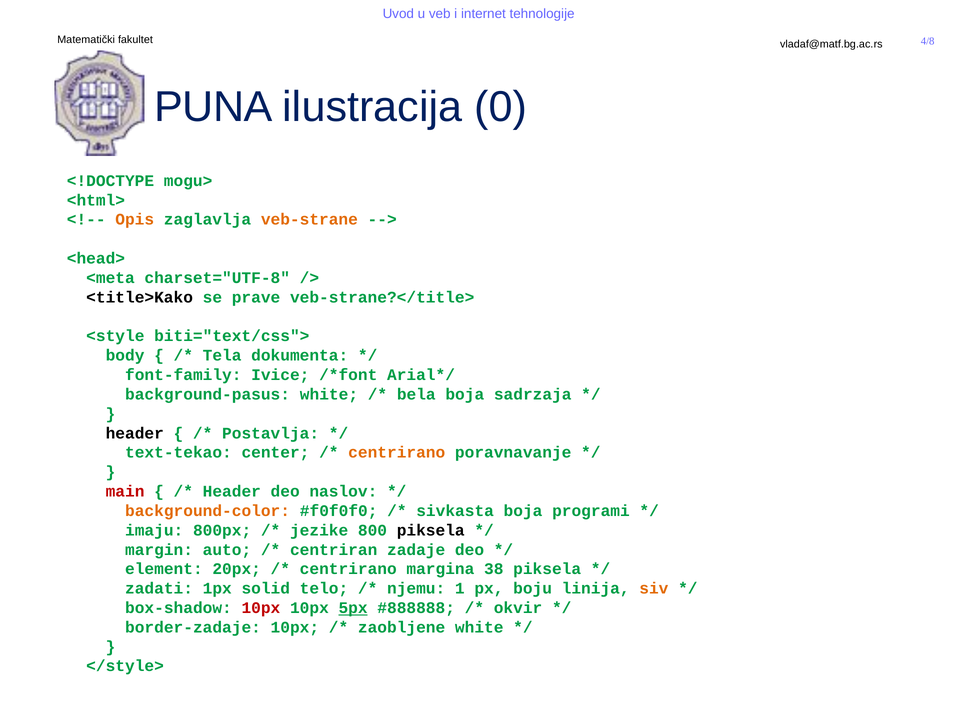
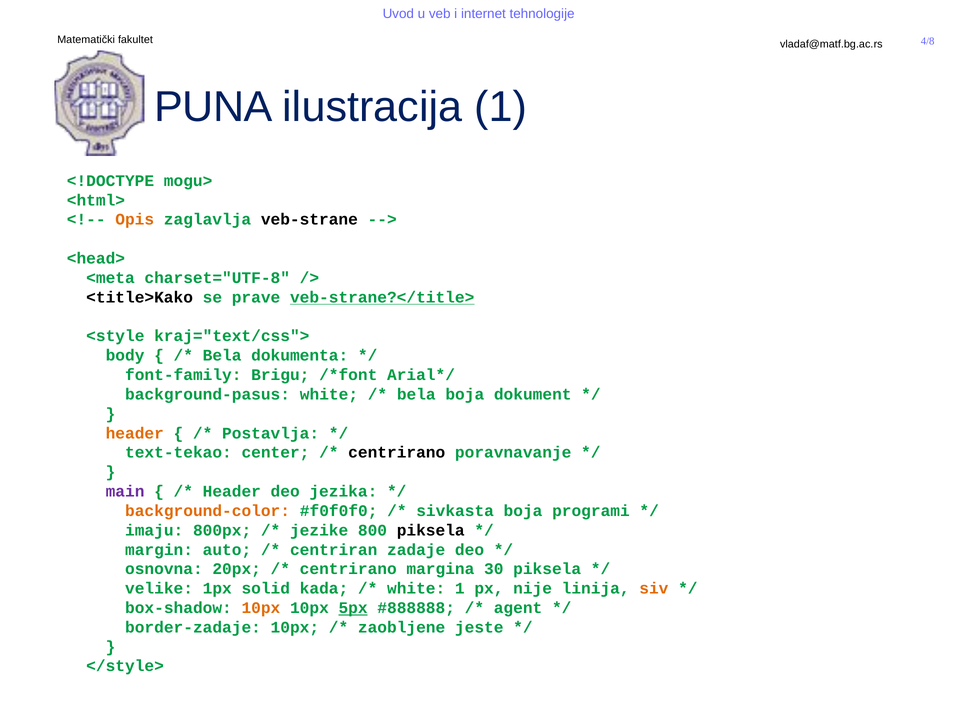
ilustracija 0: 0 -> 1
veb-strane colour: orange -> black
veb-strane?</title> underline: none -> present
biti="text/css">: biti="text/css"> -> kraj="text/css">
Tela at (222, 356): Tela -> Bela
Ivice: Ivice -> Brigu
sadrzaja: sadrzaja -> dokument
header at (135, 433) colour: black -> orange
centrirano at (397, 453) colour: orange -> black
main colour: red -> purple
naslov: naslov -> jezika
element: element -> osnovna
38: 38 -> 30
zadati: zadati -> velike
telo: telo -> kada
njemu at (416, 589): njemu -> white
boju: boju -> nije
10px at (261, 608) colour: red -> orange
okvir: okvir -> agent
zaobljene white: white -> jeste
